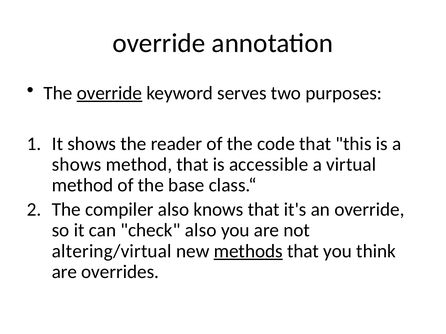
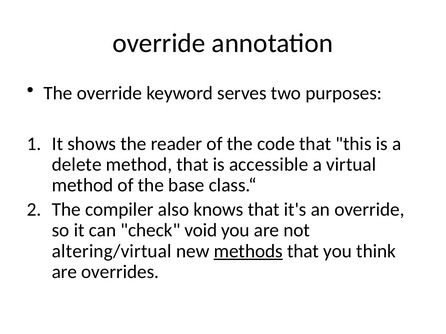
override at (109, 93) underline: present -> none
shows at (77, 165): shows -> delete
check also: also -> void
